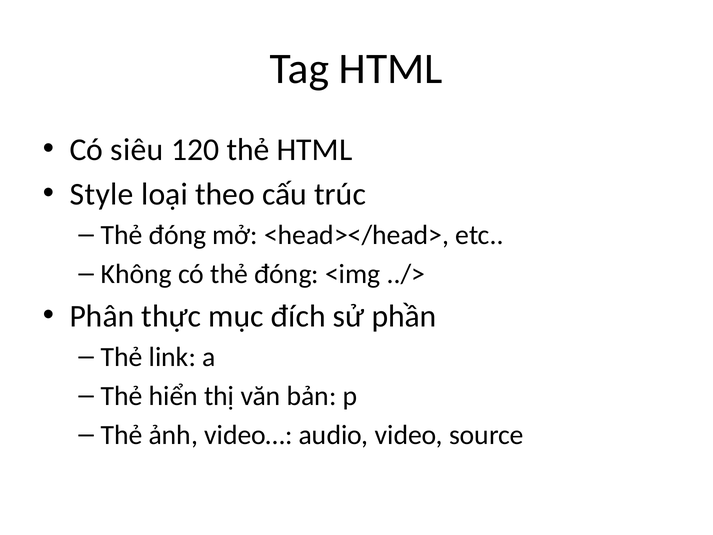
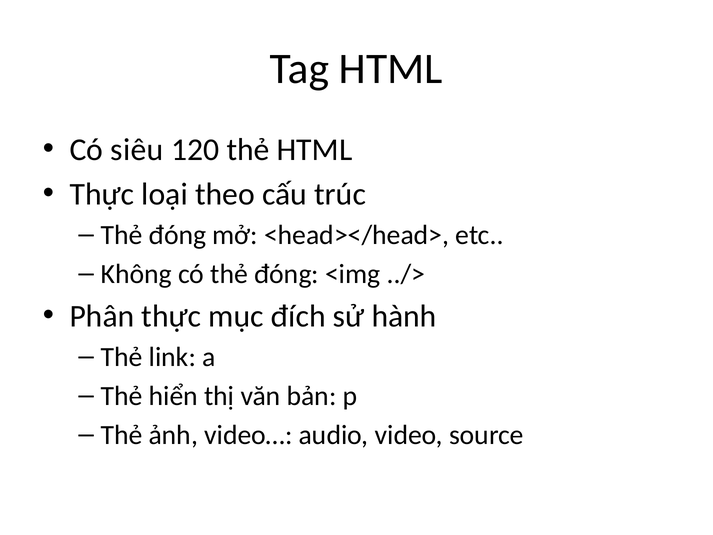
Style at (102, 194): Style -> Thực
phần: phần -> hành
